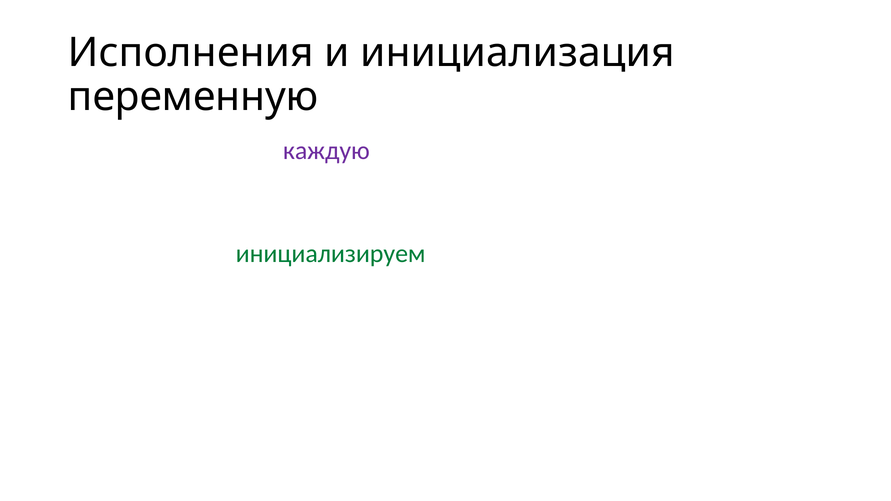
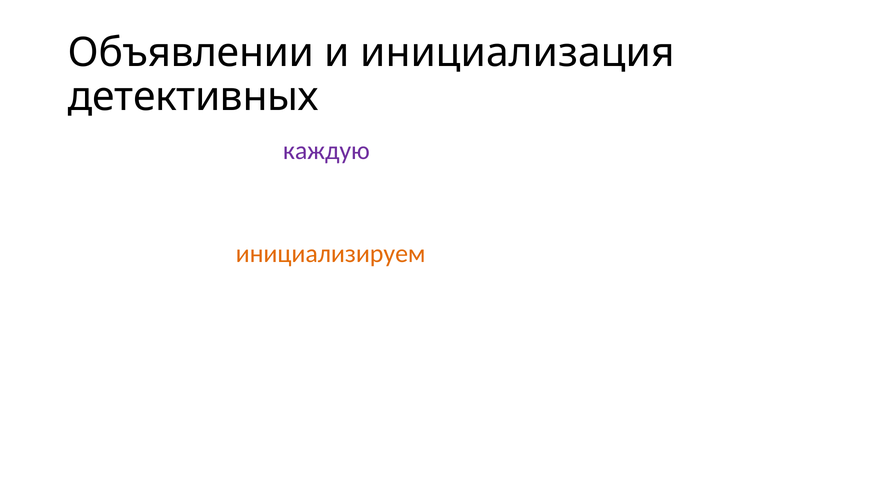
Исполнения at (191, 53): Исполнения -> Объявлении
переменную at (193, 97): переменную -> детективных
инициализируем at (331, 254) colour: green -> orange
